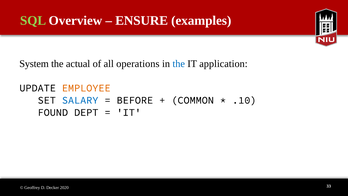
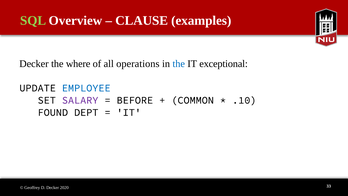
ENSURE: ENSURE -> CLAUSE
System at (34, 64): System -> Decker
actual: actual -> where
application: application -> exceptional
EMPLOYEE colour: orange -> blue
SALARY colour: blue -> purple
